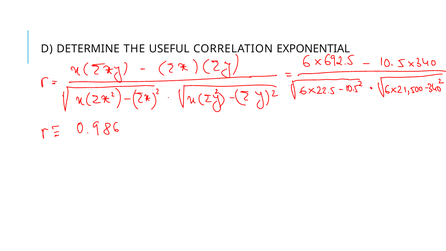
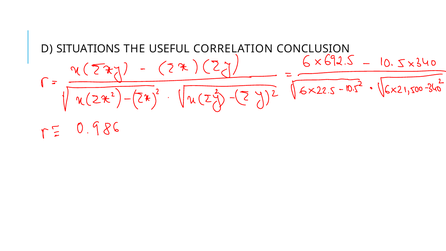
DETERMINE: DETERMINE -> SITUATIONS
EXPONENTIAL: EXPONENTIAL -> CONCLUSION
